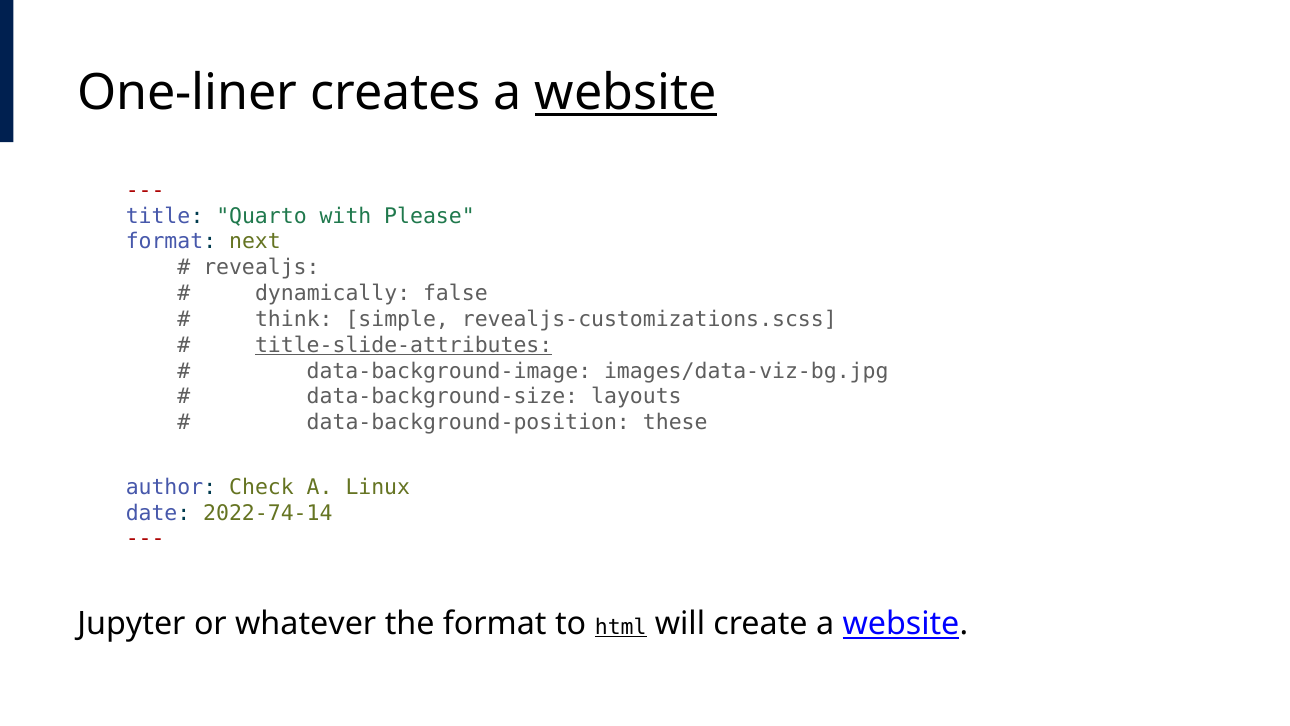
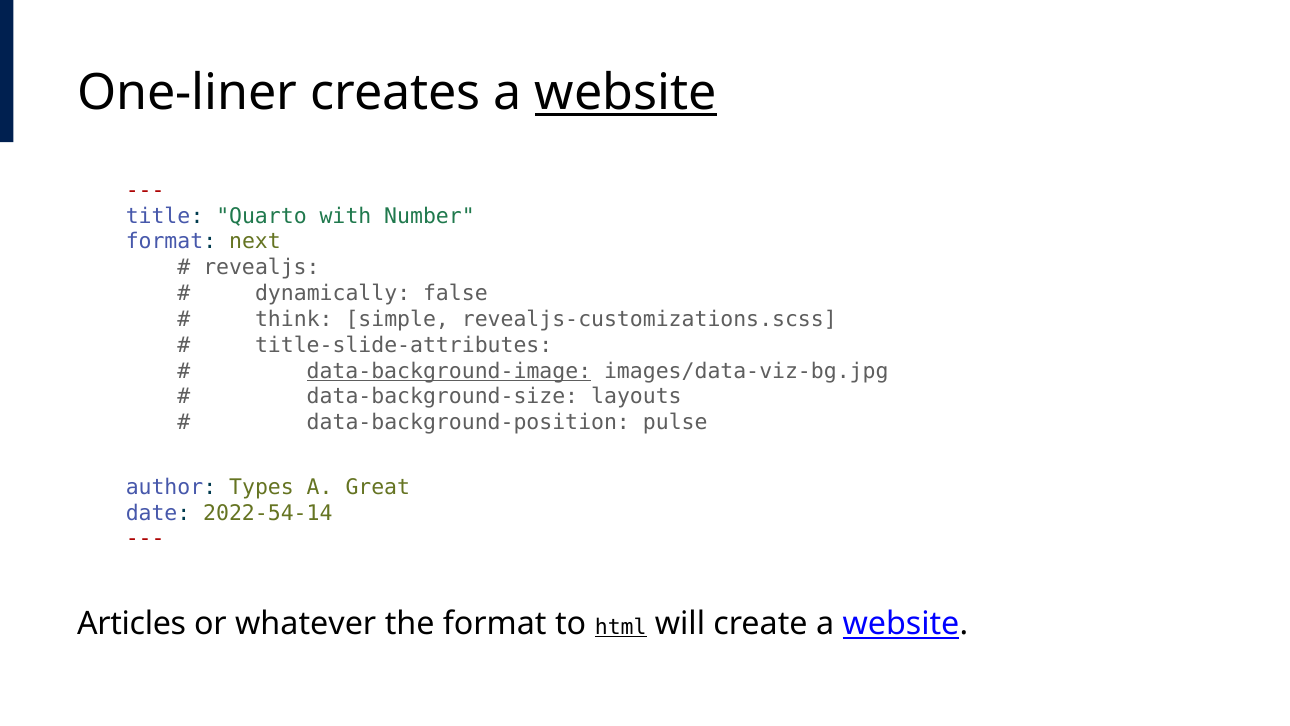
Please: Please -> Number
title-slide-attributes underline: present -> none
data-background-image underline: none -> present
these: these -> pulse
Check: Check -> Types
Linux: Linux -> Great
2022-74-14: 2022-74-14 -> 2022-54-14
Jupyter: Jupyter -> Articles
